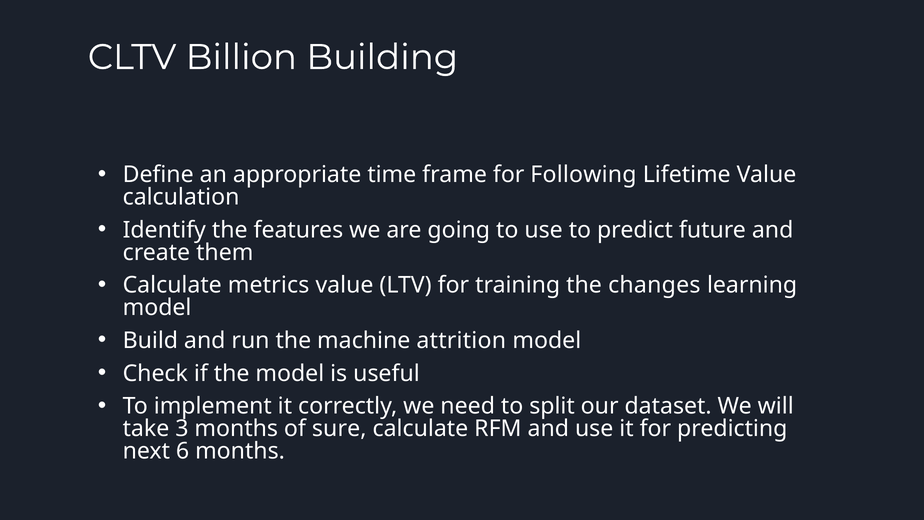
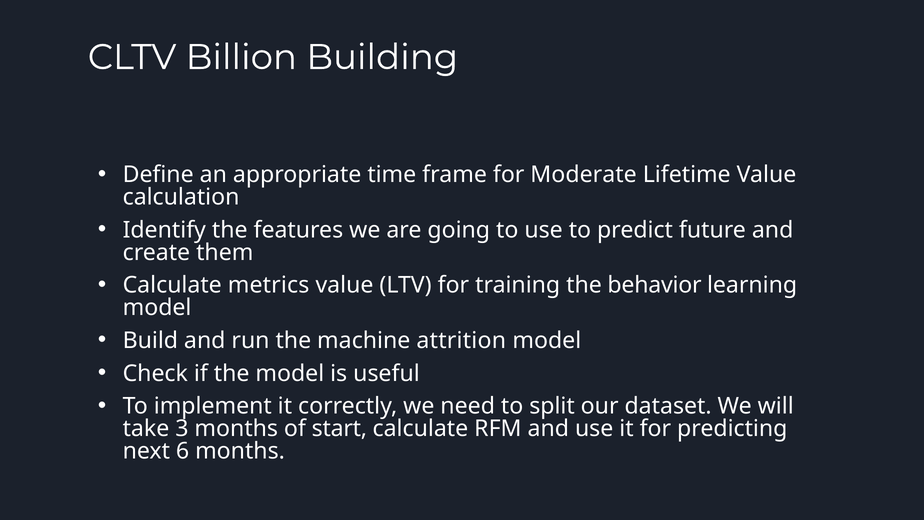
Following: Following -> Moderate
changes: changes -> behavior
sure: sure -> start
